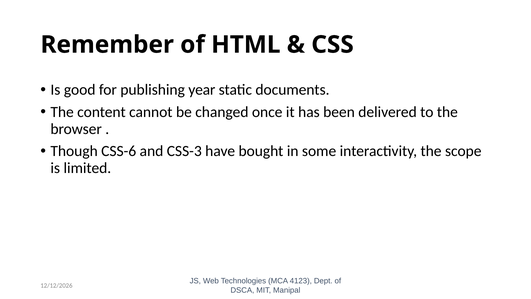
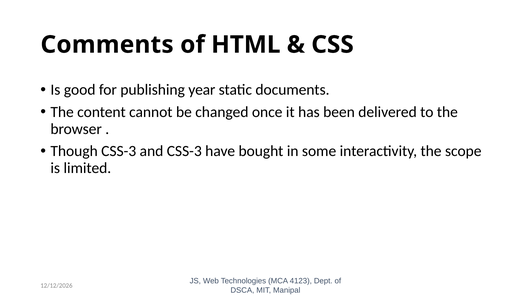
Remember: Remember -> Comments
Though CSS-6: CSS-6 -> CSS-3
